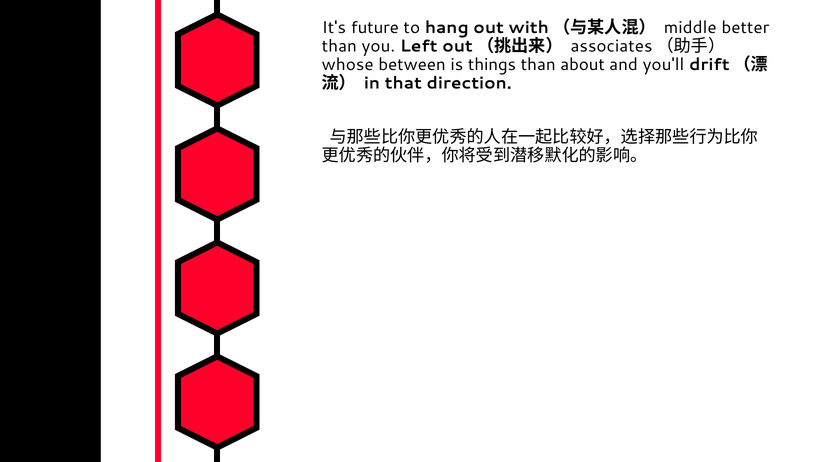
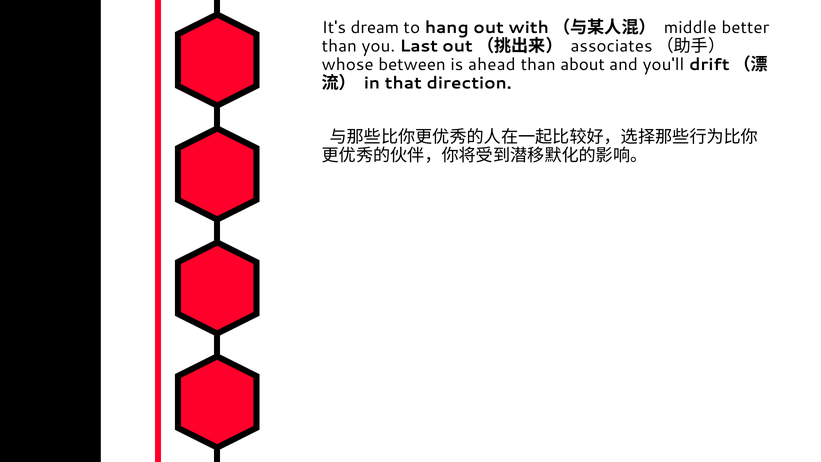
future: future -> dream
Left: Left -> Last
things: things -> ahead
